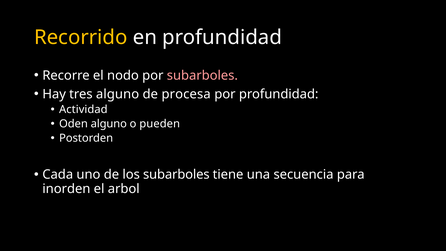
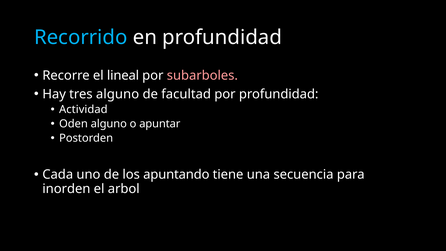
Recorrido colour: yellow -> light blue
nodo: nodo -> lineal
procesa: procesa -> facultad
pueden: pueden -> apuntar
los subarboles: subarboles -> apuntando
